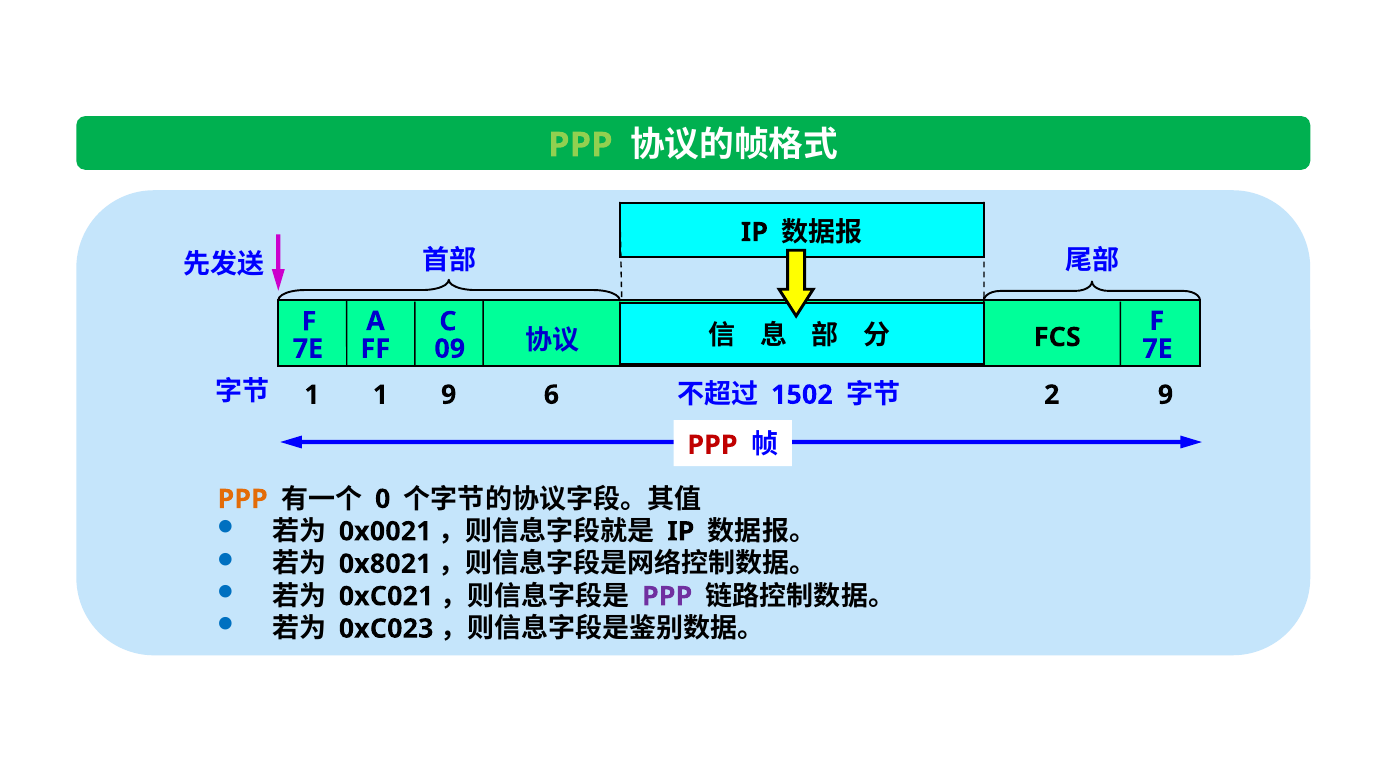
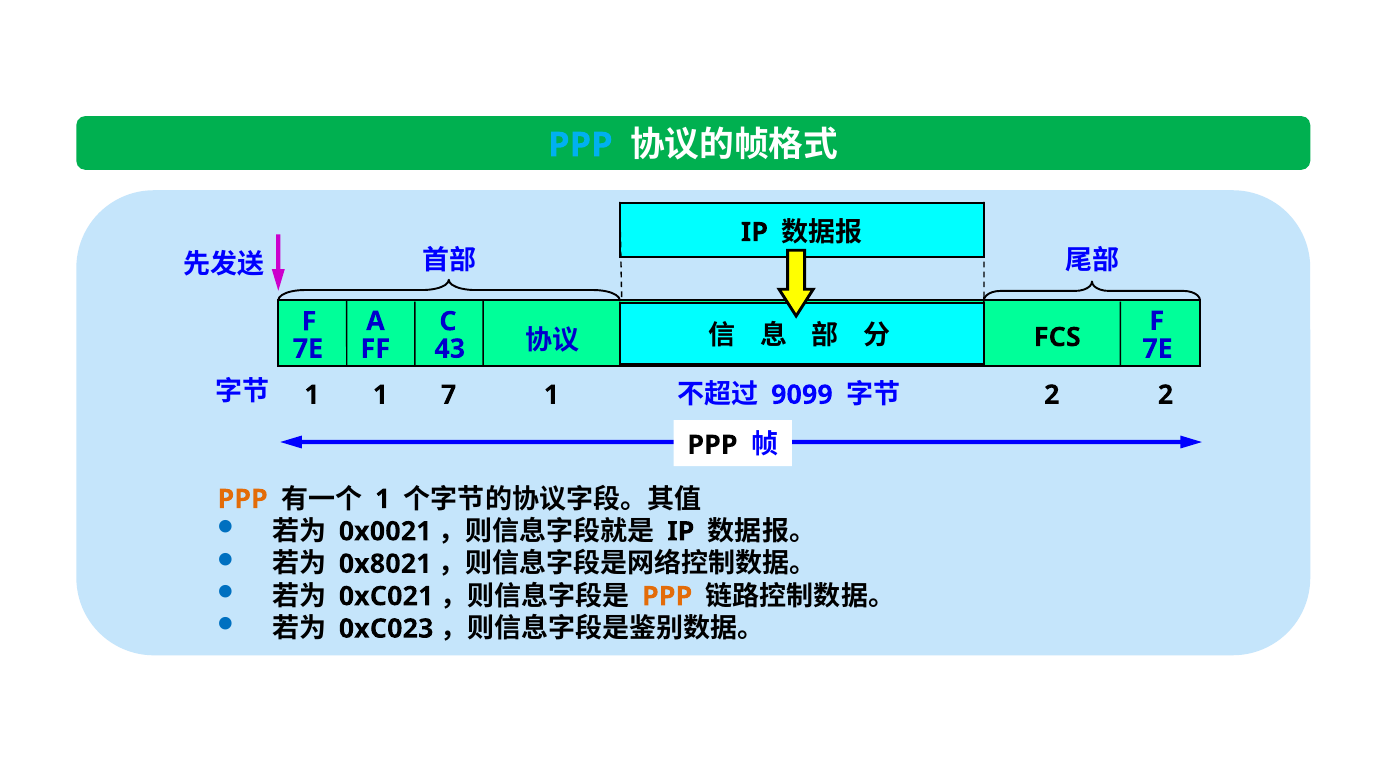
PPP at (580, 145) colour: light green -> light blue
09: 09 -> 43
9 at (449, 395): 9 -> 7
1502: 1502 -> 9099
6 at (551, 395): 6 -> 1
1 9: 9 -> 2
PPP at (712, 445) colour: red -> black
0 at (383, 499): 0 -> 1
PPP at (667, 596) colour: purple -> orange
